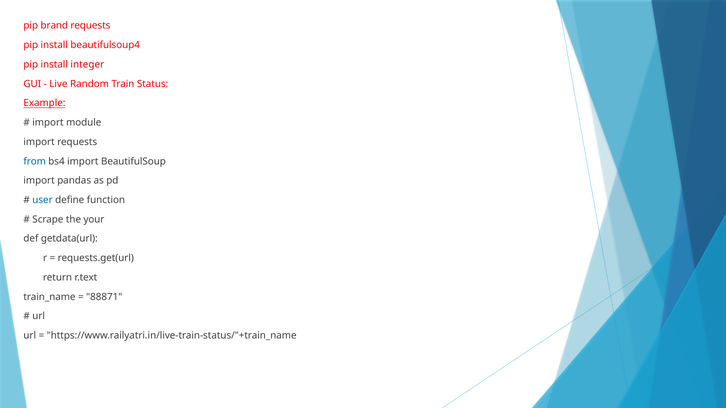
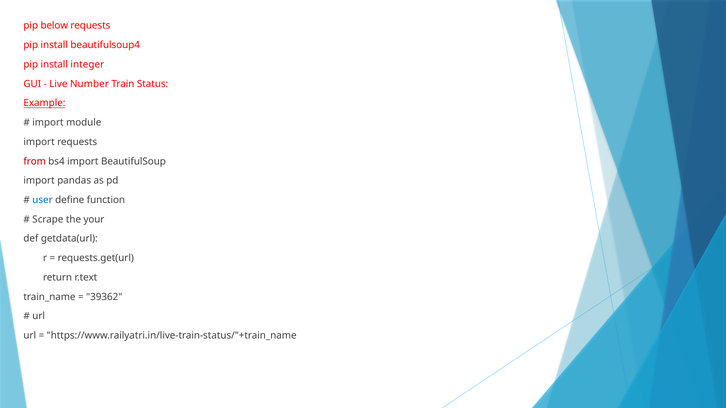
brand: brand -> below
Random: Random -> Number
from colour: blue -> red
88871: 88871 -> 39362
